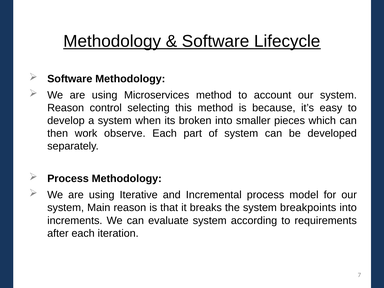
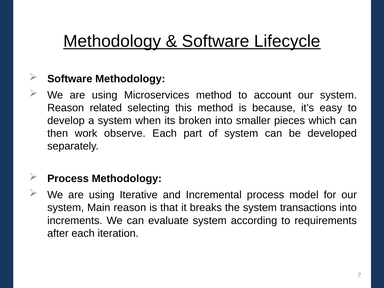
control: control -> related
breakpoints: breakpoints -> transactions
